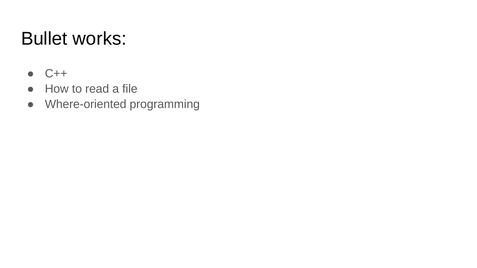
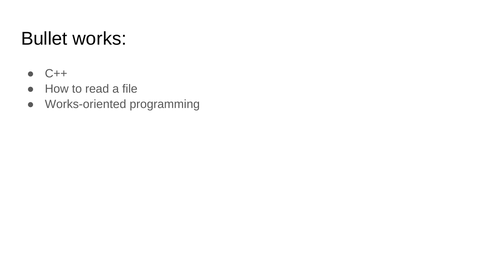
Where-oriented: Where-oriented -> Works-oriented
